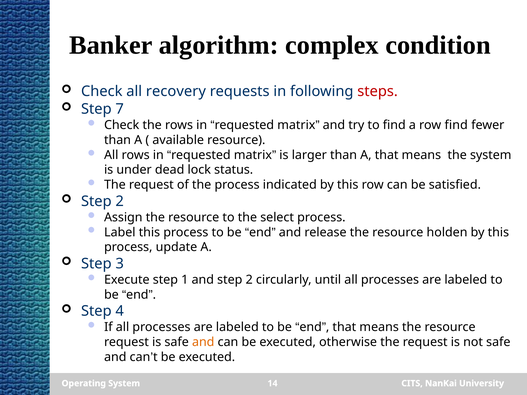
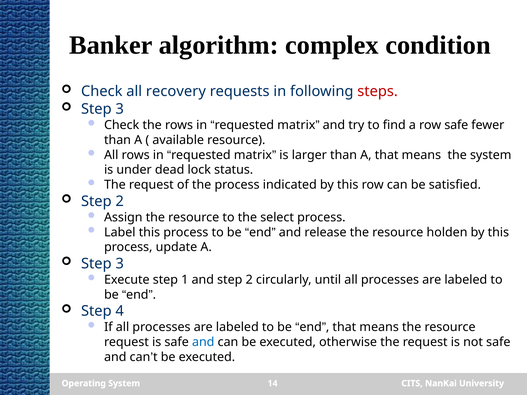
7 at (120, 109): 7 -> 3
row find: find -> safe
and at (203, 342) colour: orange -> blue
